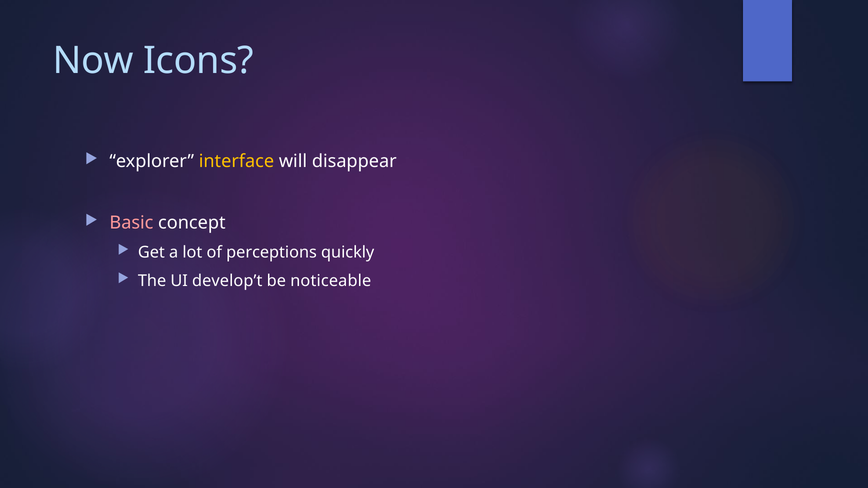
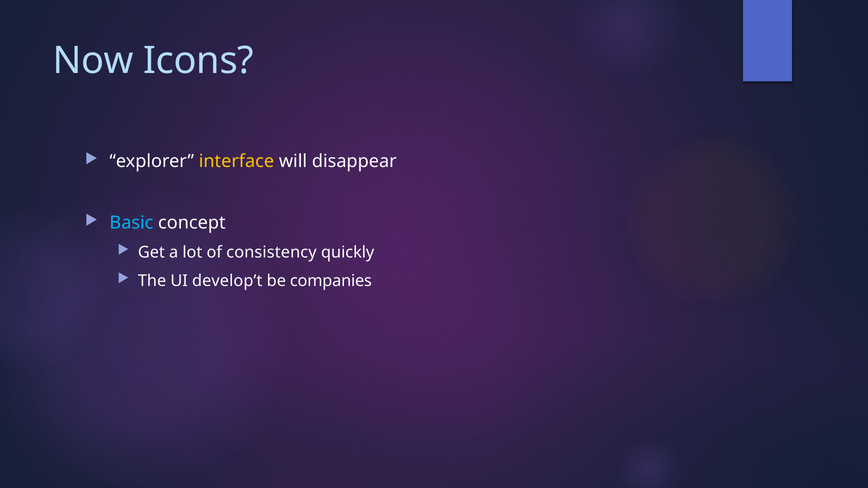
Basic colour: pink -> light blue
perceptions: perceptions -> consistency
noticeable: noticeable -> companies
